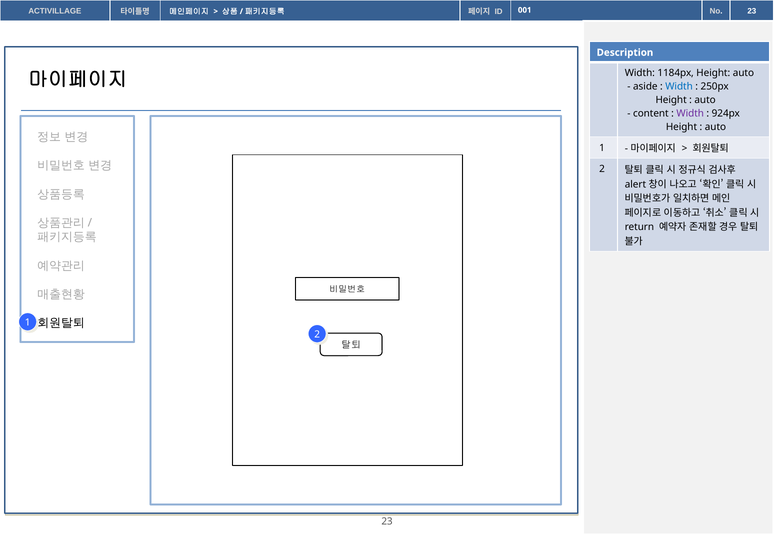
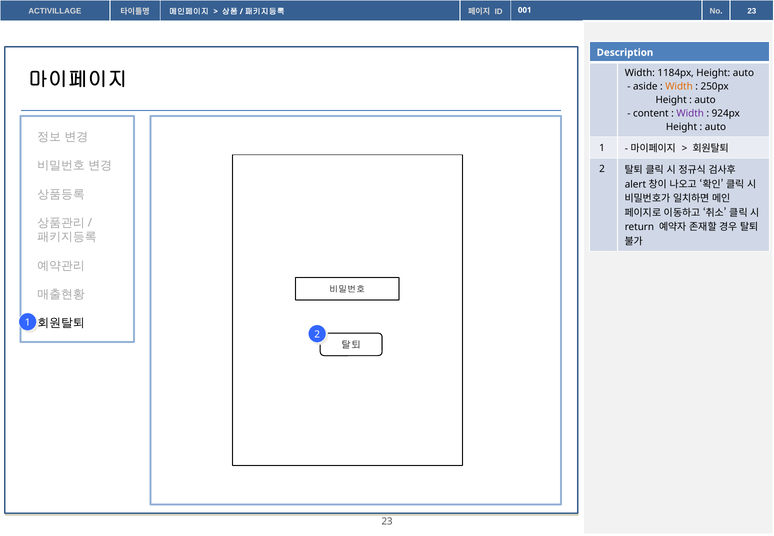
Width at (679, 87) colour: blue -> orange
